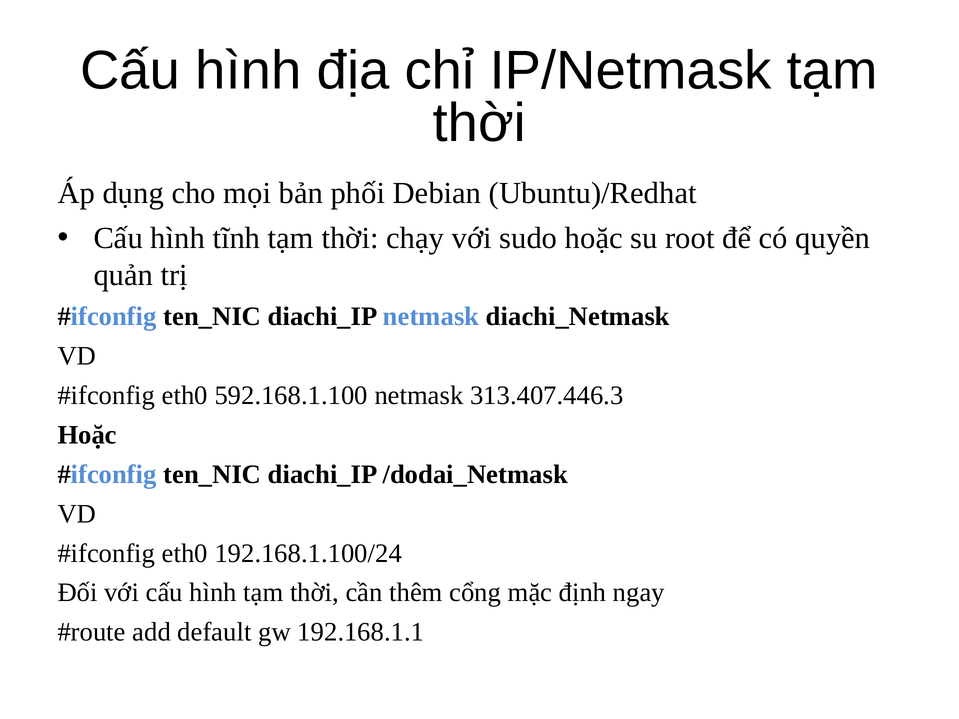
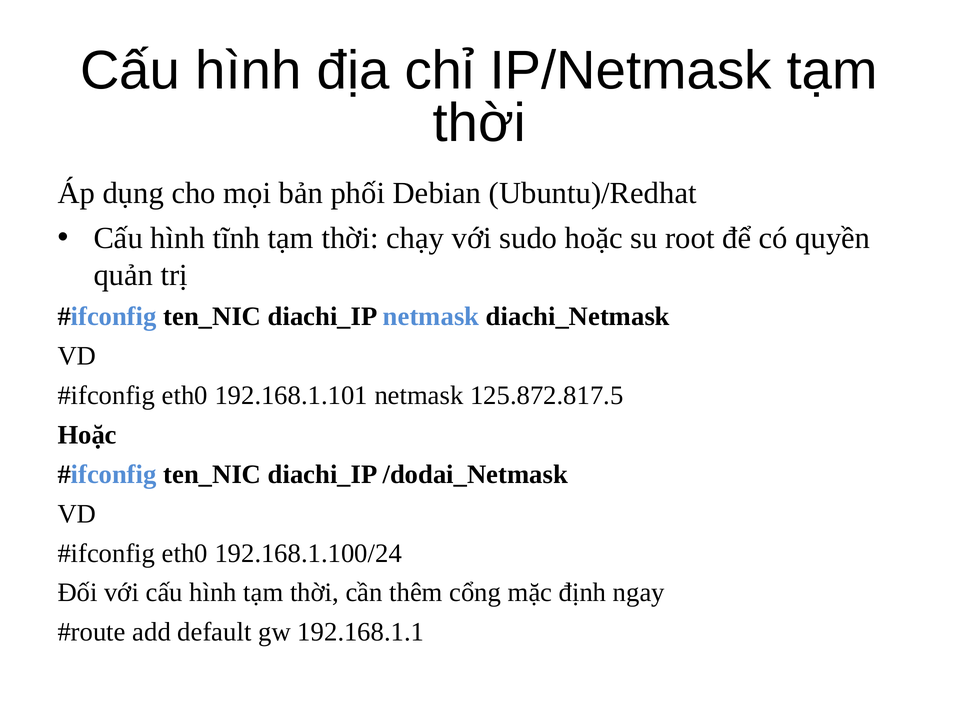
592.168.1.100: 592.168.1.100 -> 192.168.1.101
313.407.446.3: 313.407.446.3 -> 125.872.817.5
